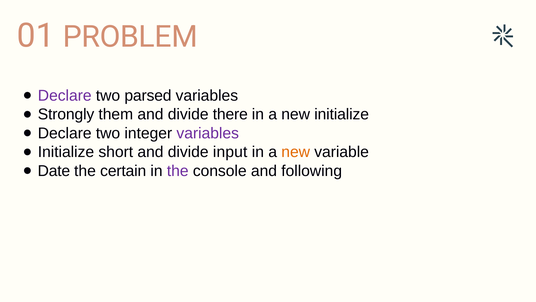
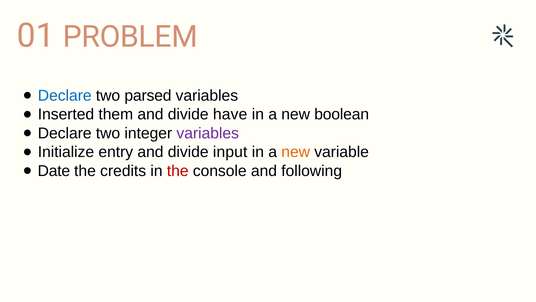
Declare at (65, 95) colour: purple -> blue
Strongly: Strongly -> Inserted
there: there -> have
new initialize: initialize -> boolean
short: short -> entry
certain: certain -> credits
the at (178, 171) colour: purple -> red
